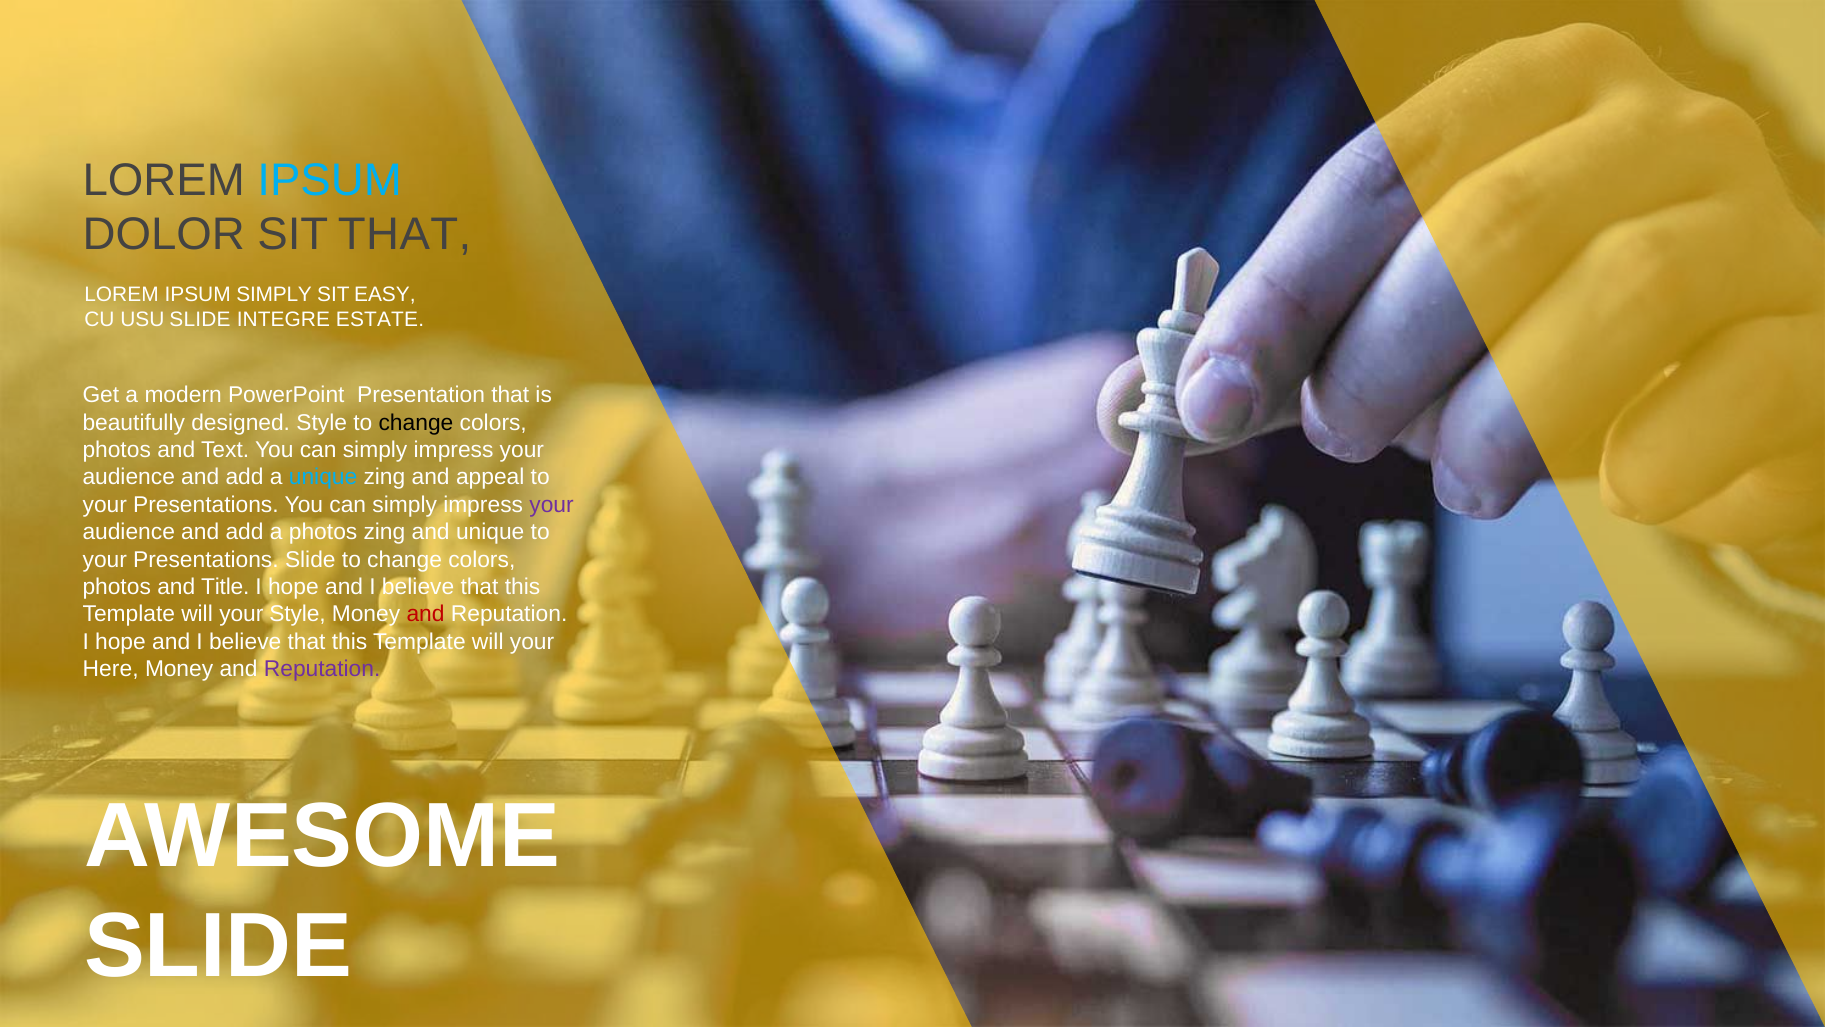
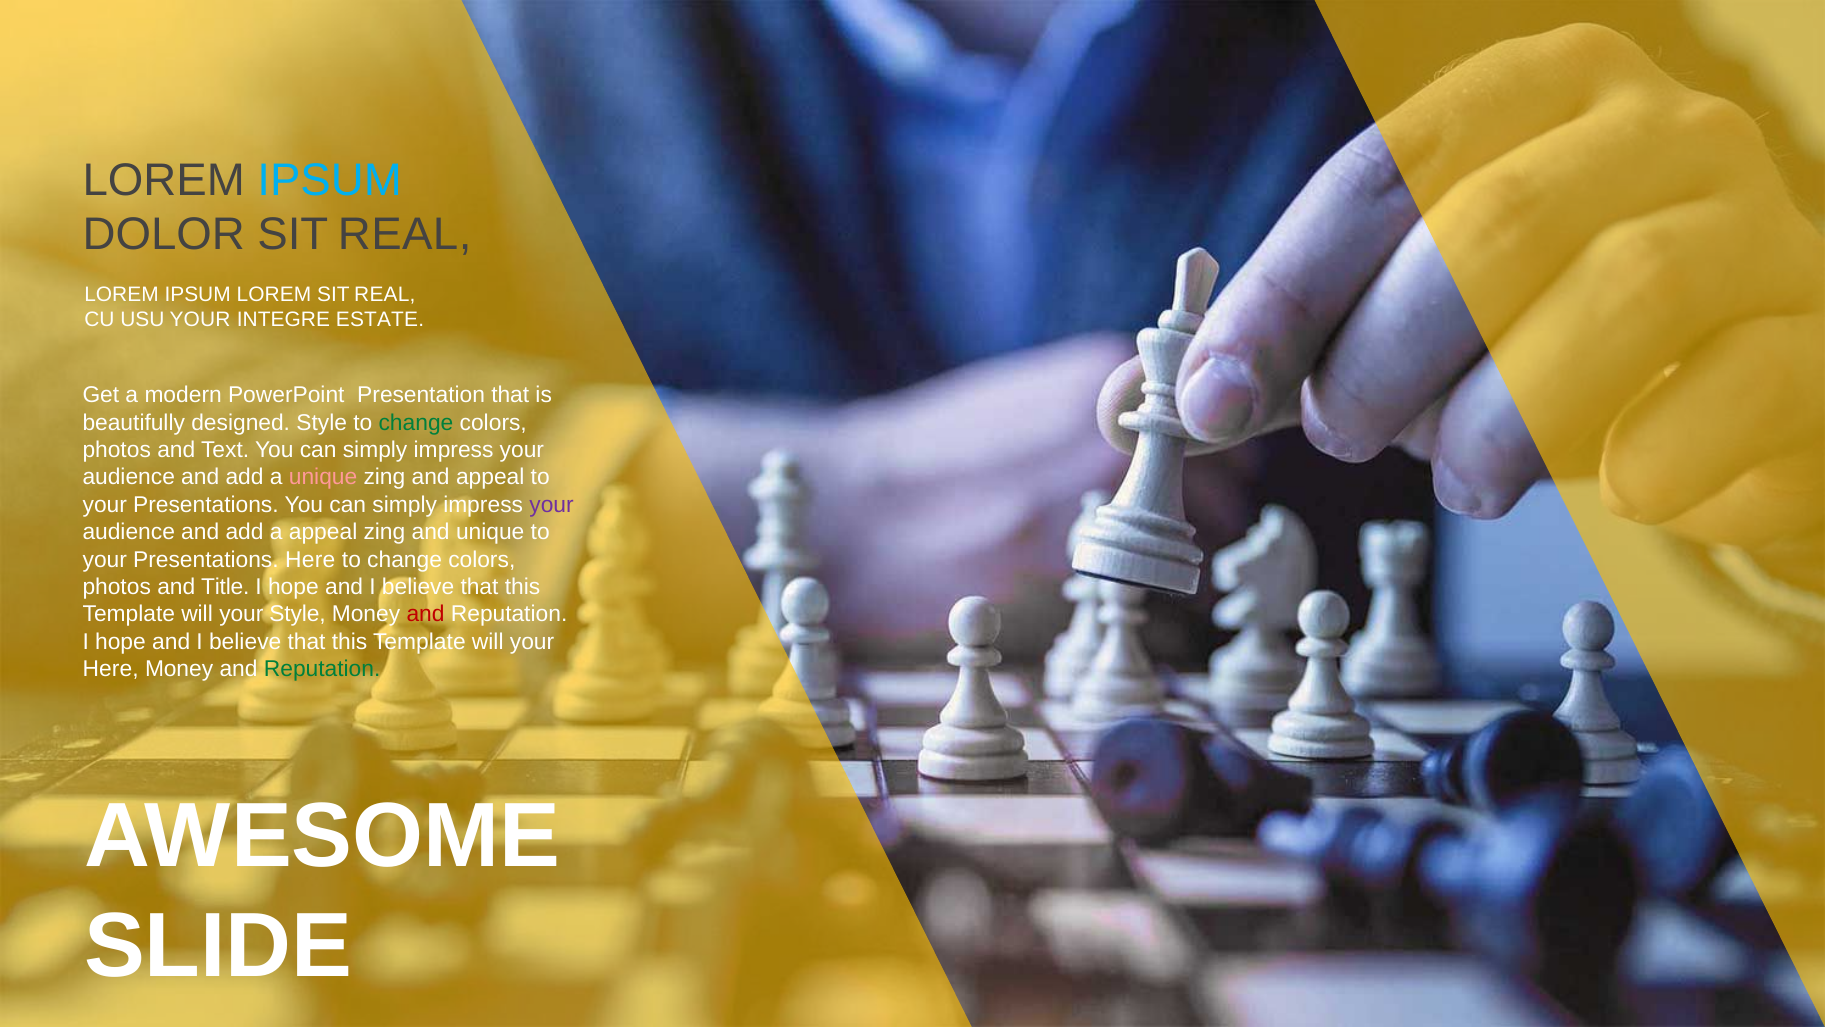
DOLOR SIT THAT: THAT -> REAL
IPSUM SIMPLY: SIMPLY -> LOREM
EASY at (385, 295): EASY -> REAL
USU SLIDE: SLIDE -> YOUR
change at (416, 422) colour: black -> green
unique at (323, 477) colour: light blue -> pink
a photos: photos -> appeal
Presentations Slide: Slide -> Here
Reputation at (322, 669) colour: purple -> green
